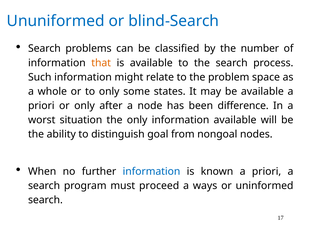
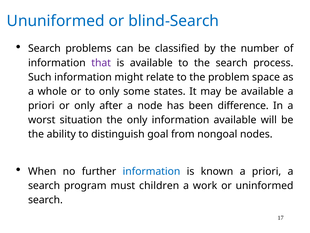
that colour: orange -> purple
proceed: proceed -> children
ways: ways -> work
